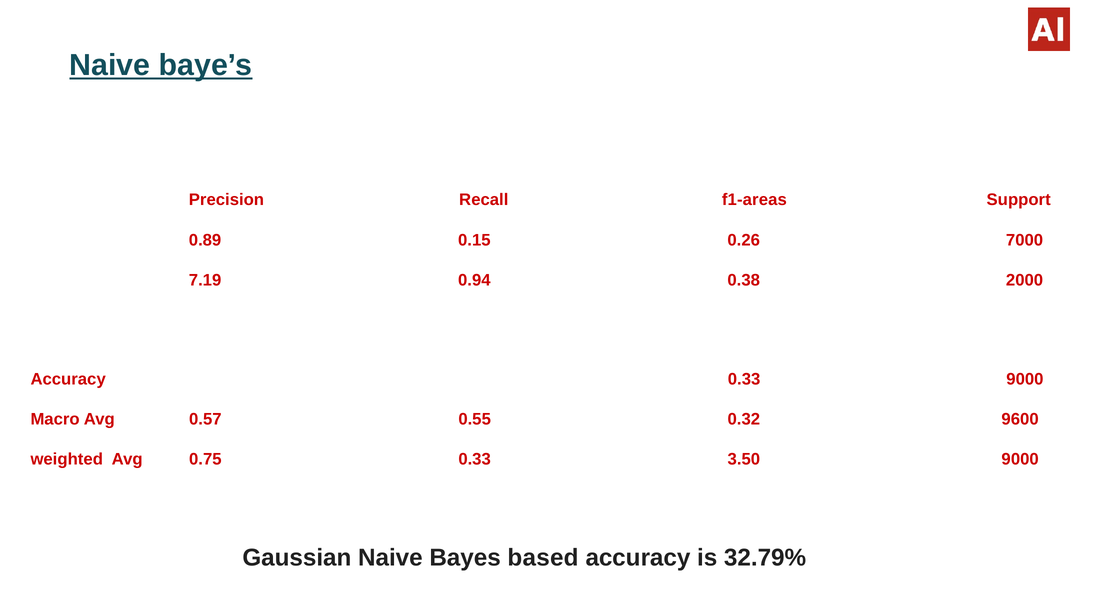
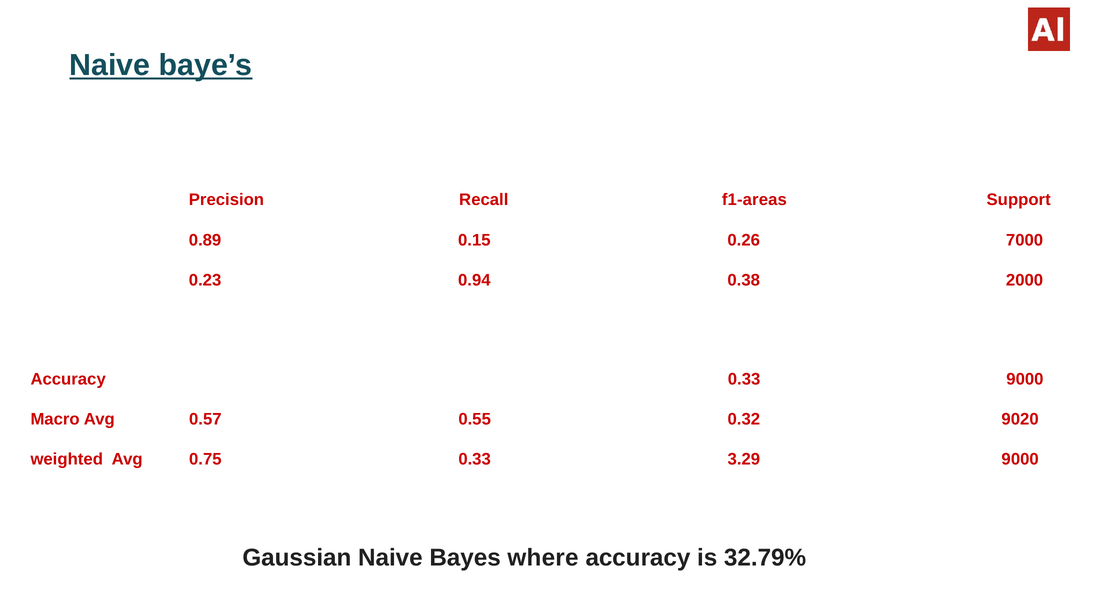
7.19: 7.19 -> 0.23
9600: 9600 -> 9020
3.50: 3.50 -> 3.29
based: based -> where
